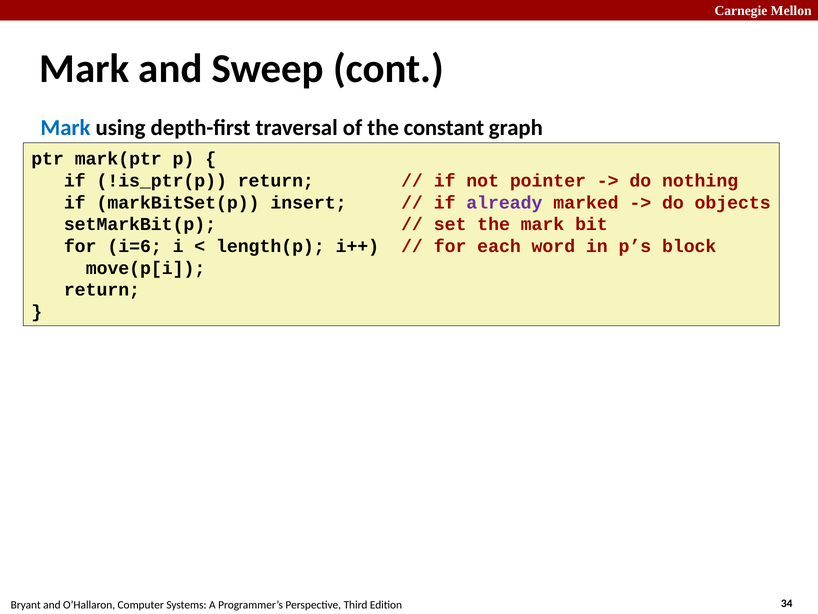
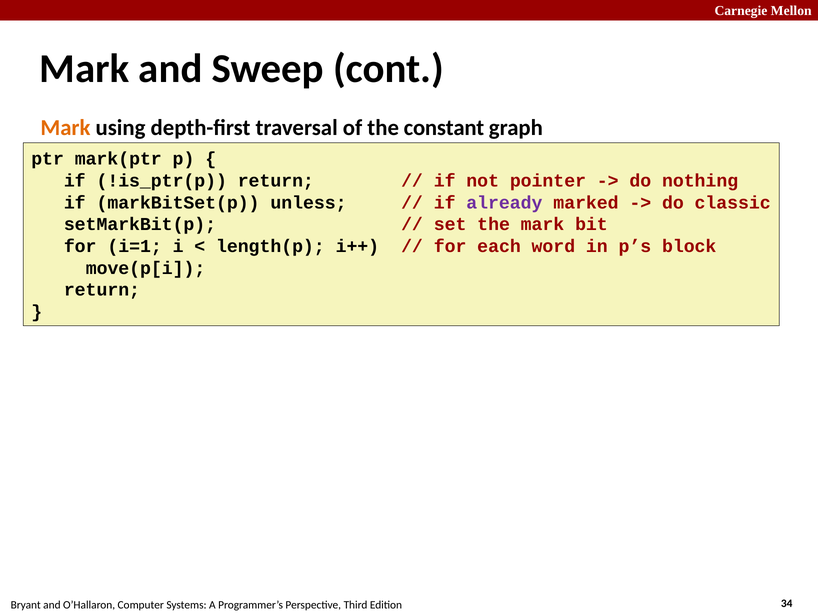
Mark at (65, 128) colour: blue -> orange
insert: insert -> unless
objects: objects -> classic
i=6: i=6 -> i=1
